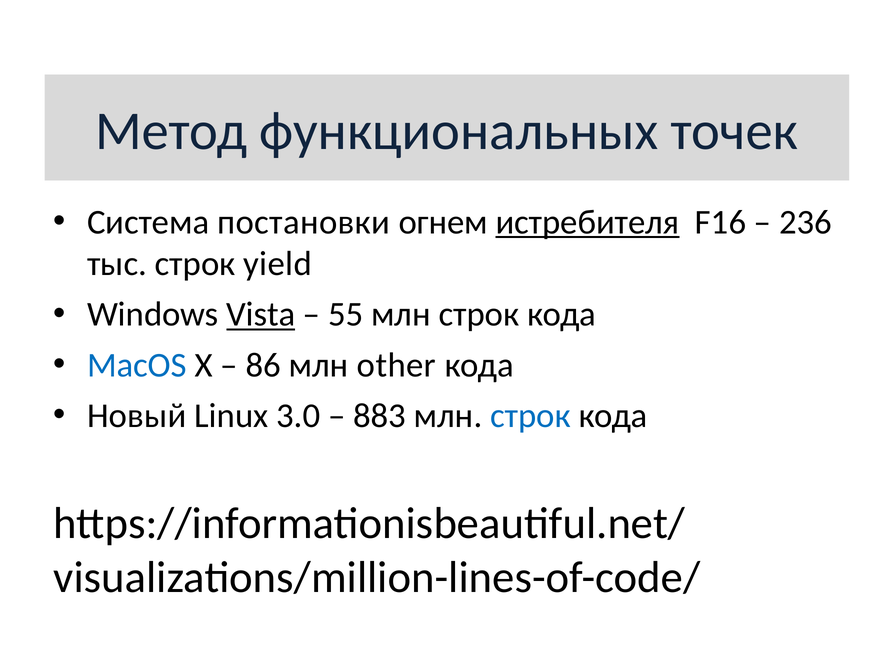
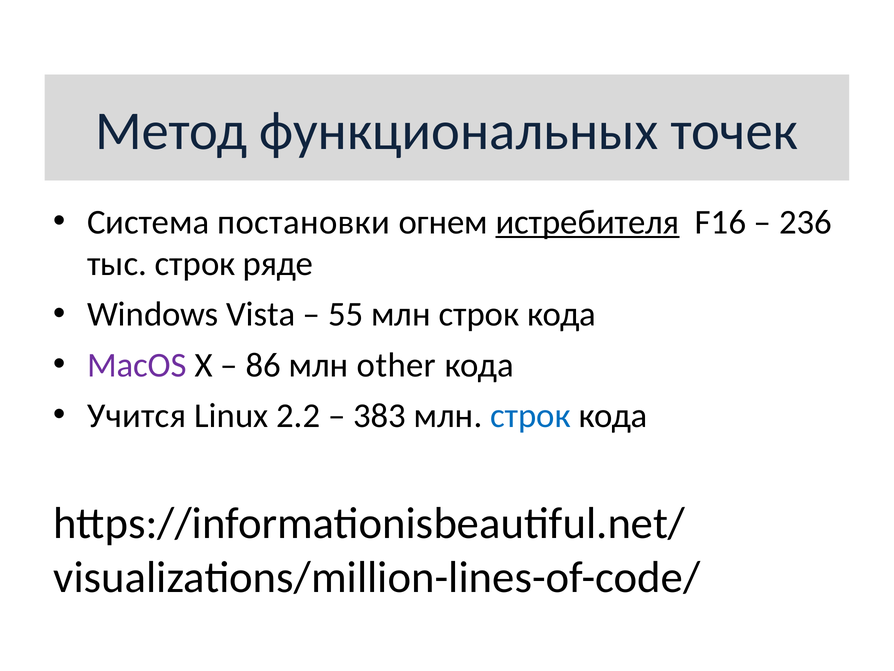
yield: yield -> ряде
Vista underline: present -> none
MacOS colour: blue -> purple
Новый: Новый -> Учится
3.0: 3.0 -> 2.2
883: 883 -> 383
